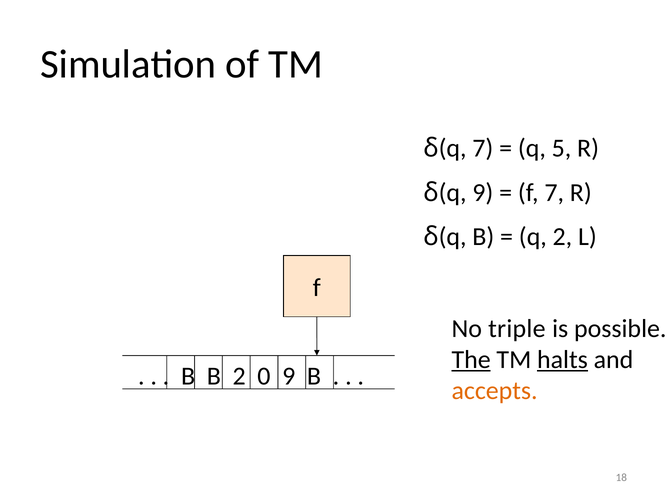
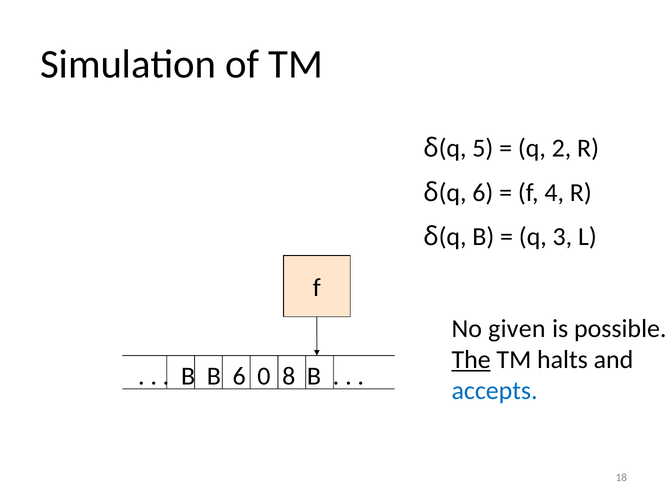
q 7: 7 -> 5
5: 5 -> 2
q 9: 9 -> 6
f 7: 7 -> 4
q 2: 2 -> 3
triple: triple -> given
halts underline: present -> none
B 2: 2 -> 6
0 9: 9 -> 8
accepts colour: orange -> blue
